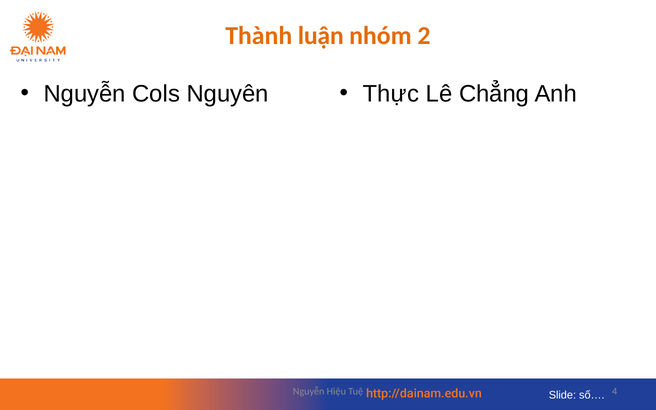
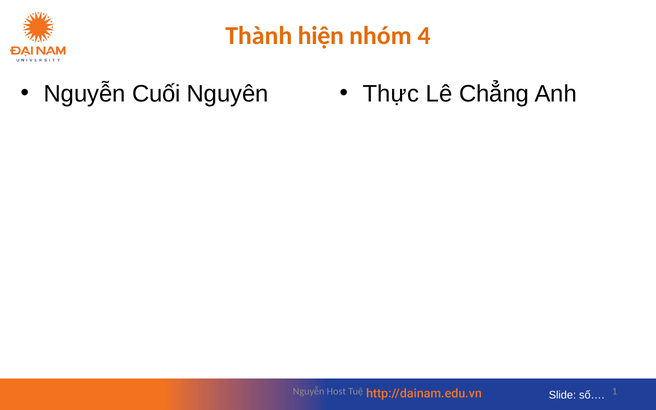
luận: luận -> hiện
2: 2 -> 4
Cols: Cols -> Cuối
Hiệu: Hiệu -> Host
4: 4 -> 1
